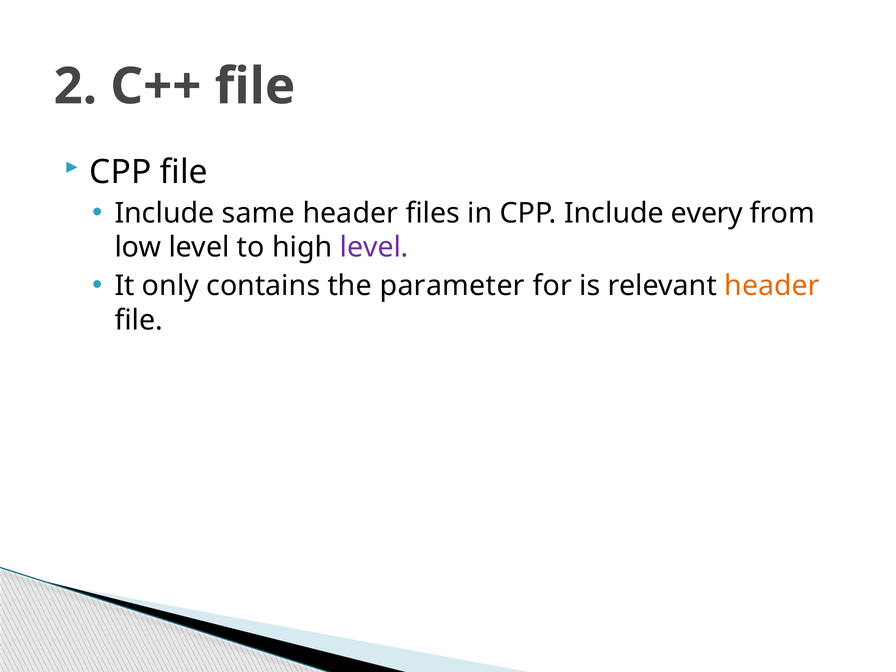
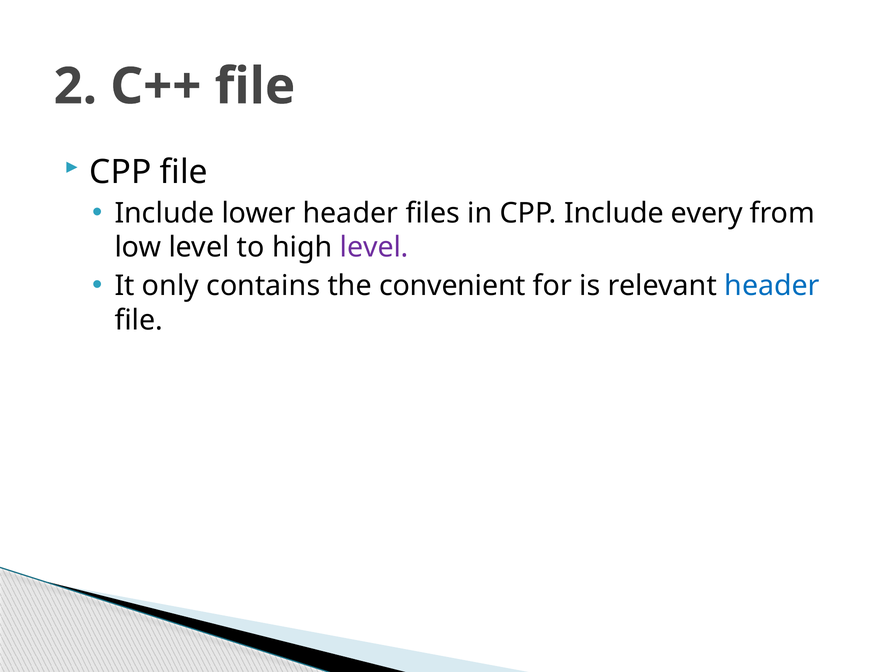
same: same -> lower
parameter: parameter -> convenient
header at (772, 286) colour: orange -> blue
